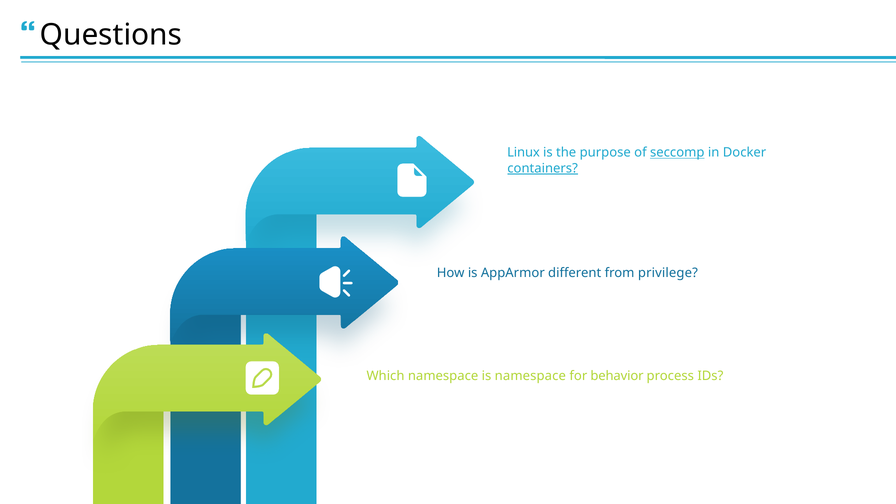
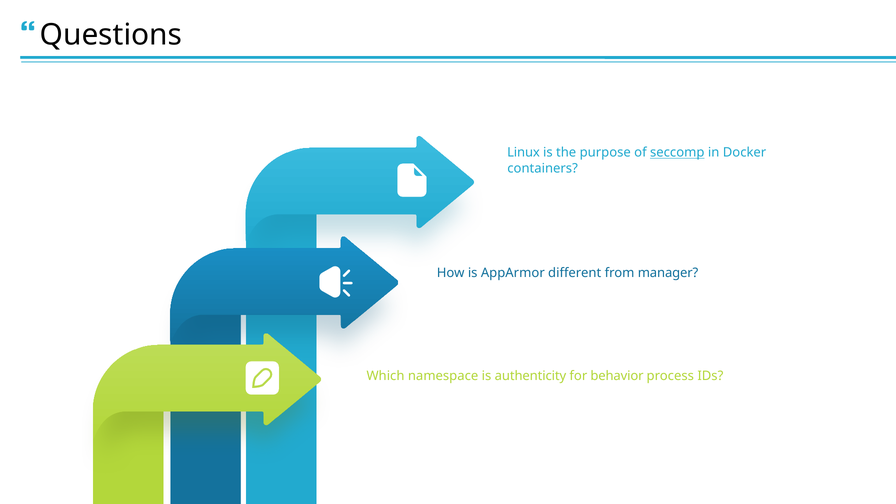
containers underline: present -> none
privilege: privilege -> manager
is namespace: namespace -> authenticity
